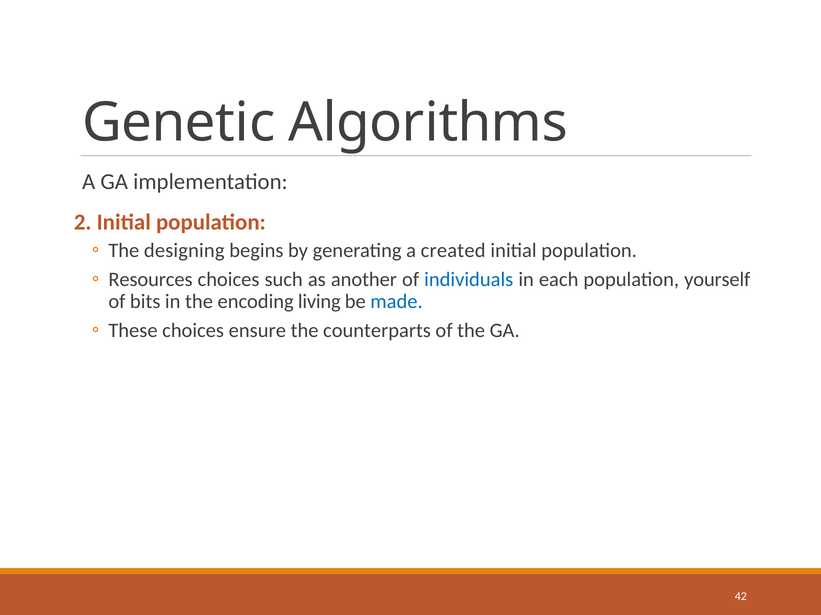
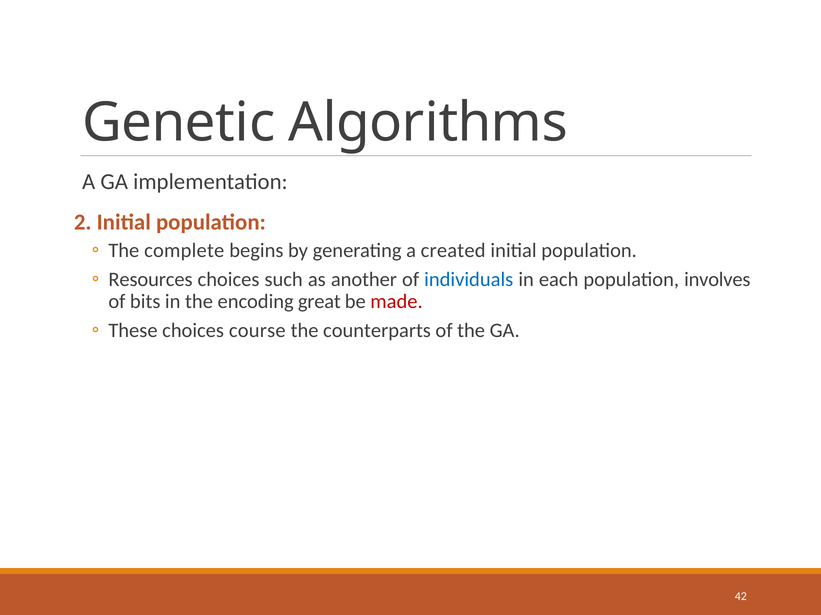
designing: designing -> complete
yourself: yourself -> involves
living: living -> great
made colour: blue -> red
ensure: ensure -> course
